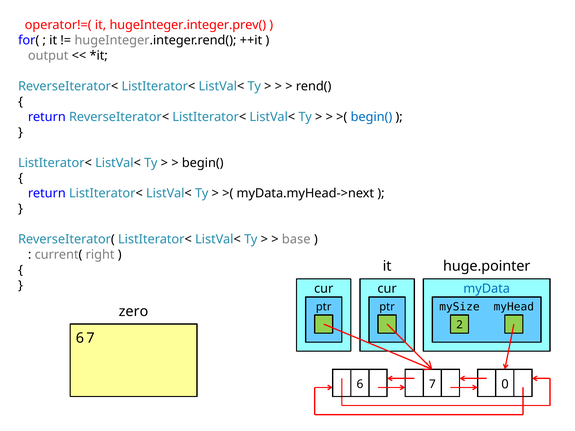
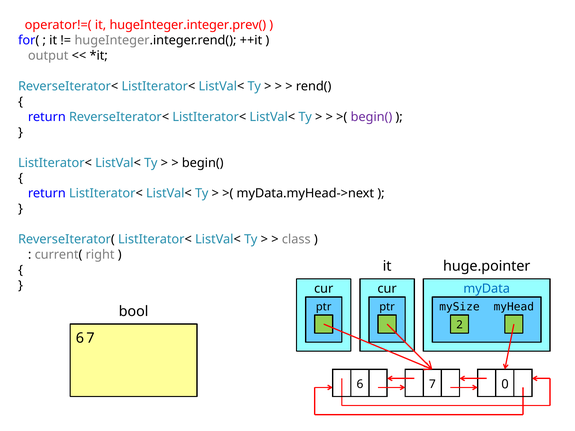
begin( at (371, 117) colour: blue -> purple
base: base -> class
zero: zero -> bool
